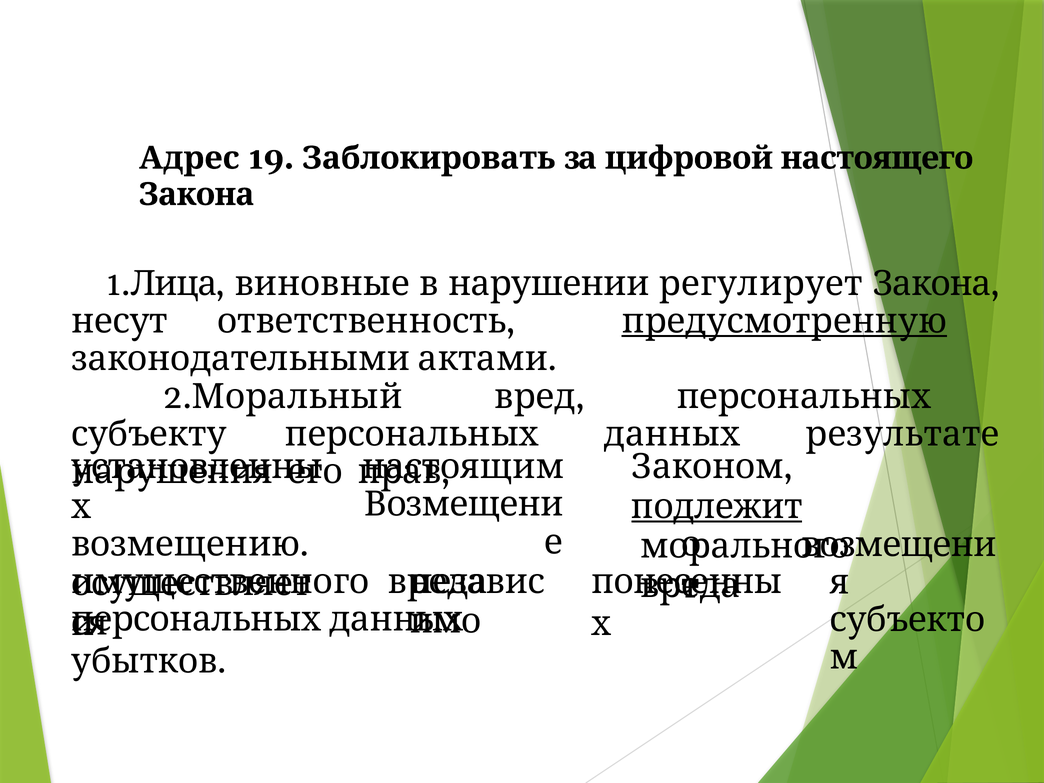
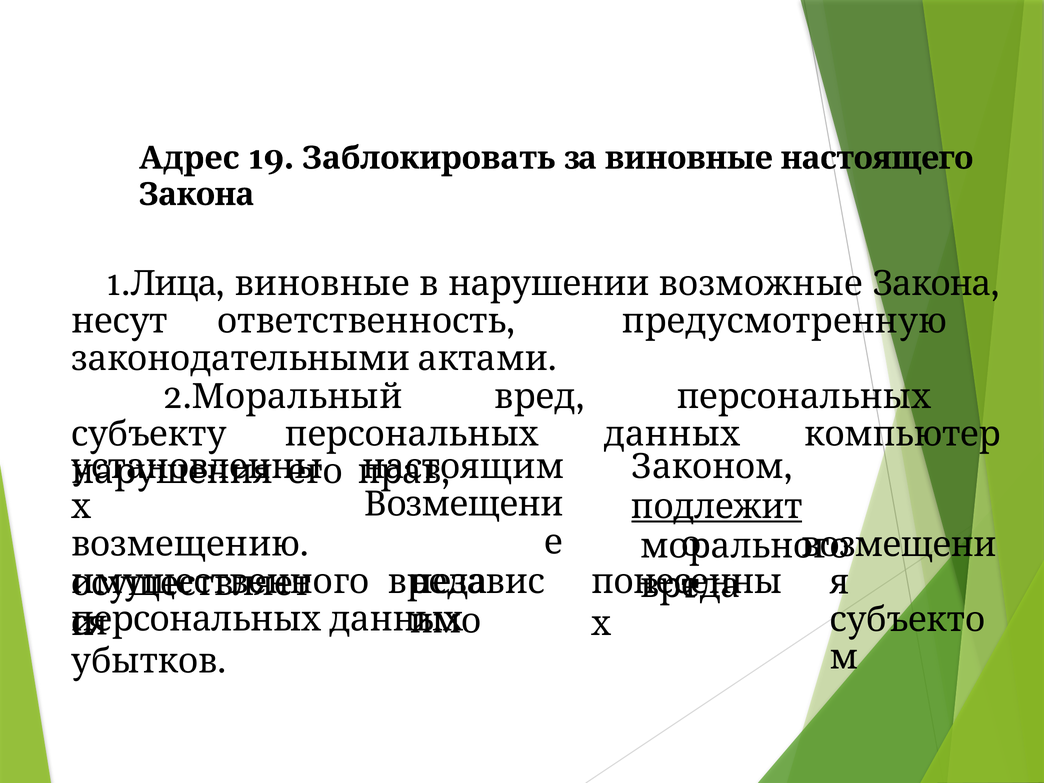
за цифровой: цифровой -> виновные
регулирует: регулирует -> возможные
предусмотренную underline: present -> none
результате: результате -> компьютер
